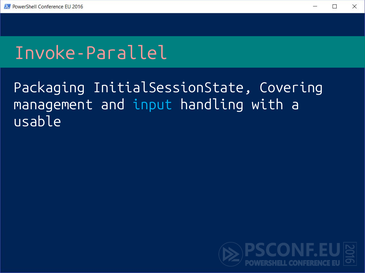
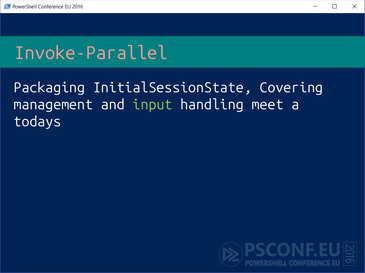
input colour: light blue -> light green
with: with -> meet
usable: usable -> todays
